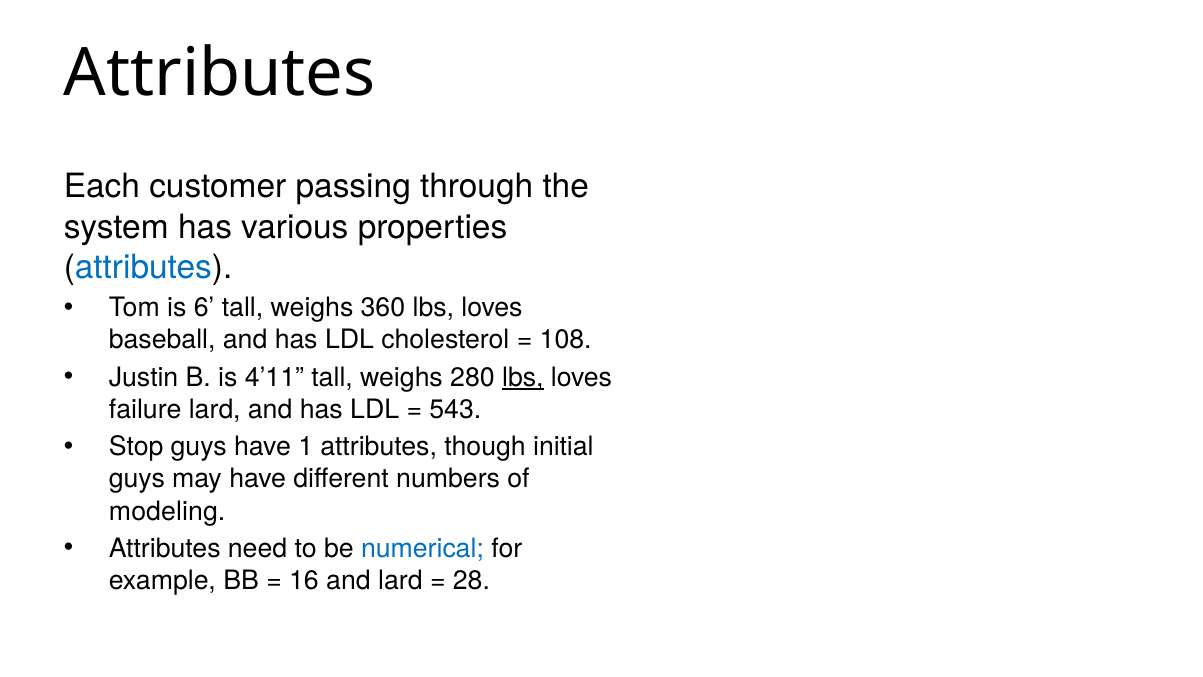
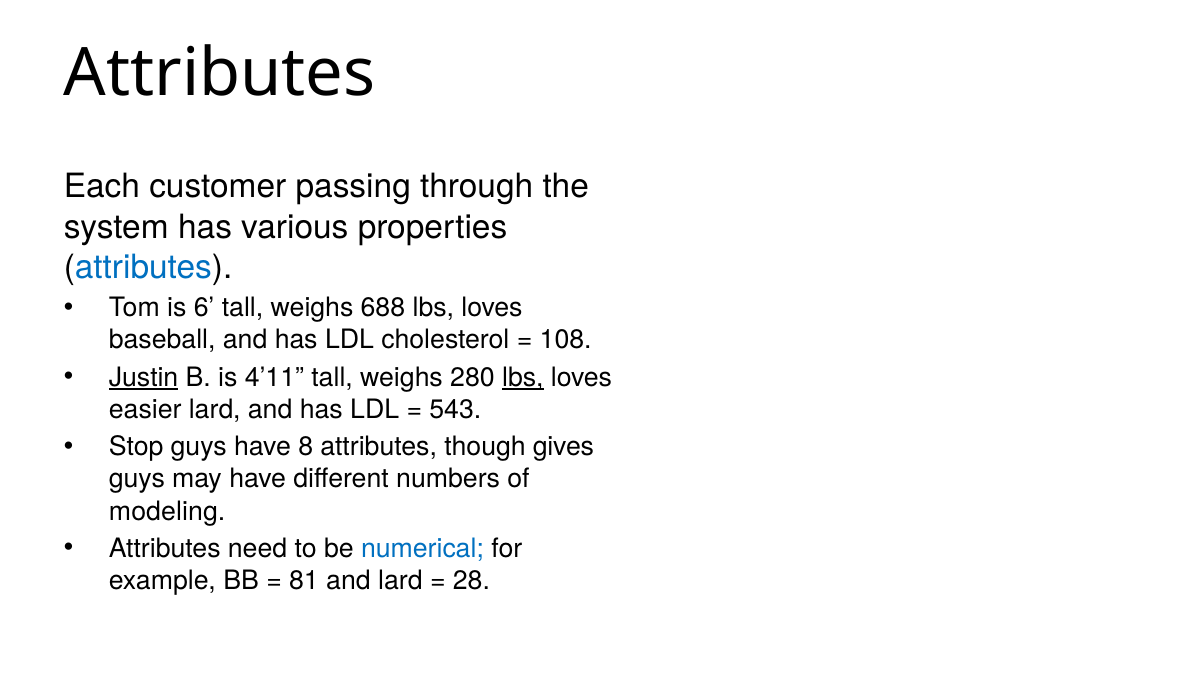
360: 360 -> 688
Justin underline: none -> present
failure: failure -> easier
1: 1 -> 8
initial: initial -> gives
16: 16 -> 81
